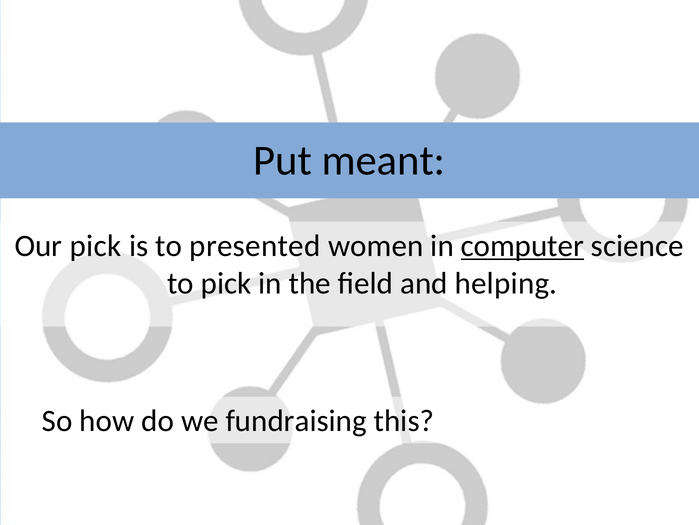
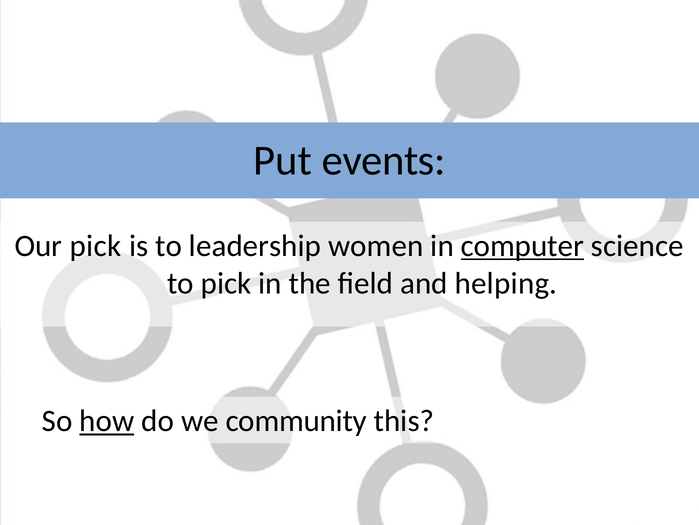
meant: meant -> events
presented: presented -> leadership
how underline: none -> present
fundraising: fundraising -> community
